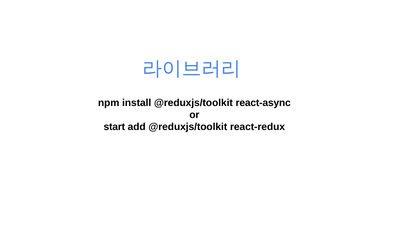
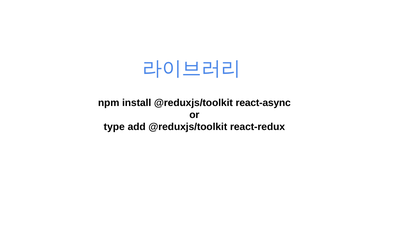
start: start -> type
